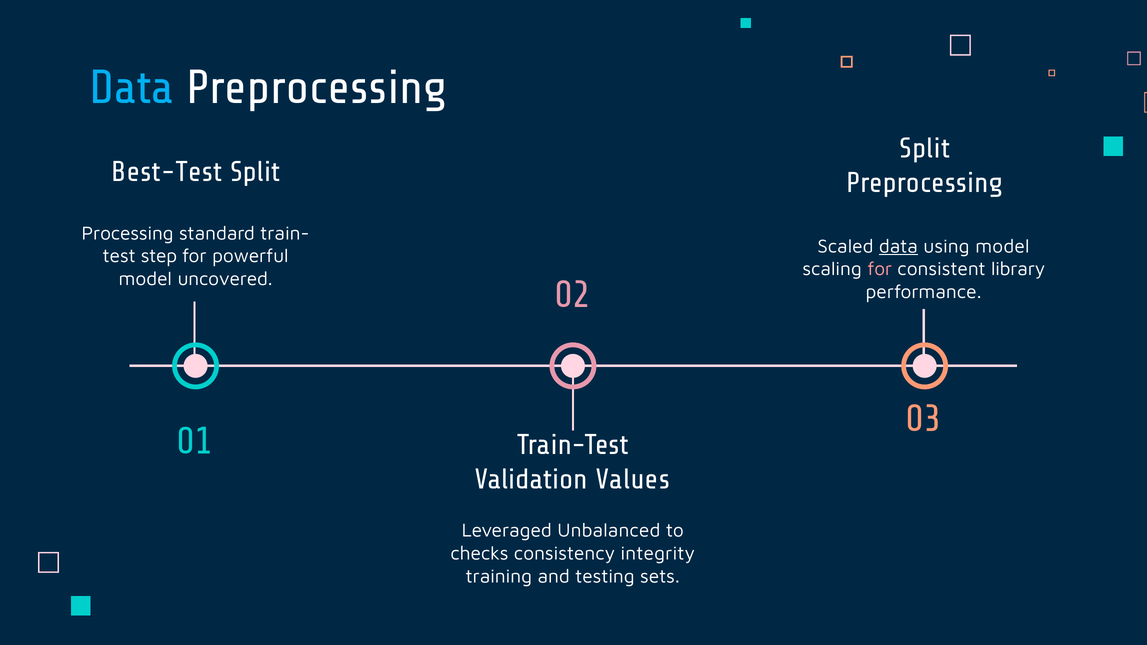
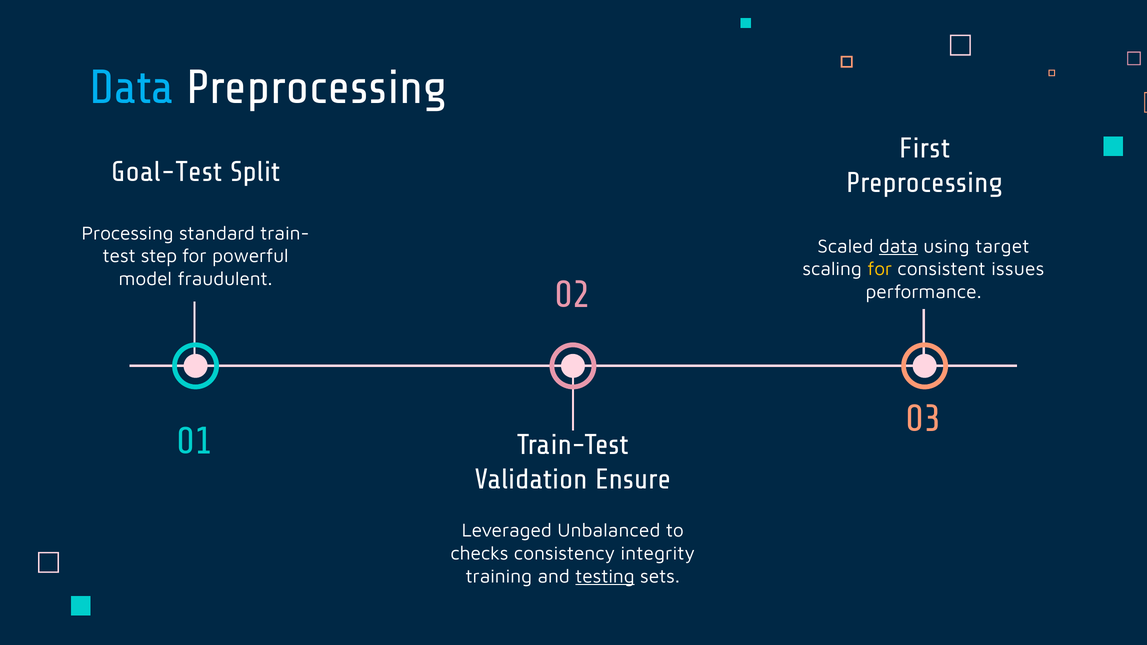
Split at (925, 148): Split -> First
Best-Test: Best-Test -> Goal-Test
using model: model -> target
for at (880, 269) colour: pink -> yellow
library: library -> issues
uncovered: uncovered -> fraudulent
Values: Values -> Ensure
testing underline: none -> present
